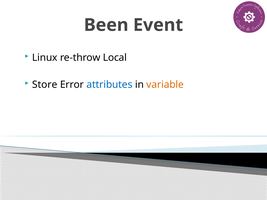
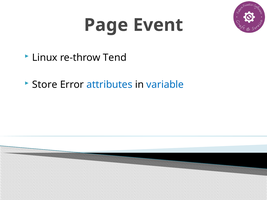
Been: Been -> Page
Local: Local -> Tend
variable colour: orange -> blue
